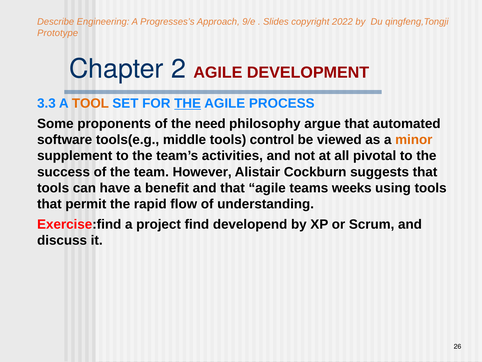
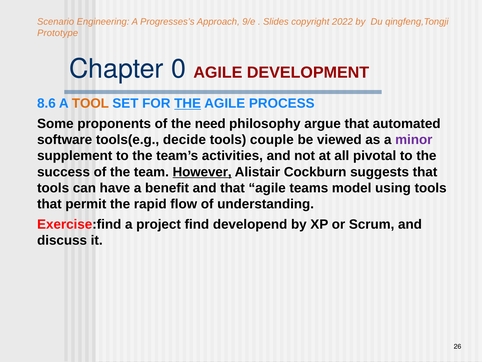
Describe: Describe -> Scenario
2: 2 -> 0
3.3: 3.3 -> 8.6
middle: middle -> decide
control: control -> couple
minor colour: orange -> purple
However underline: none -> present
weeks: weeks -> model
